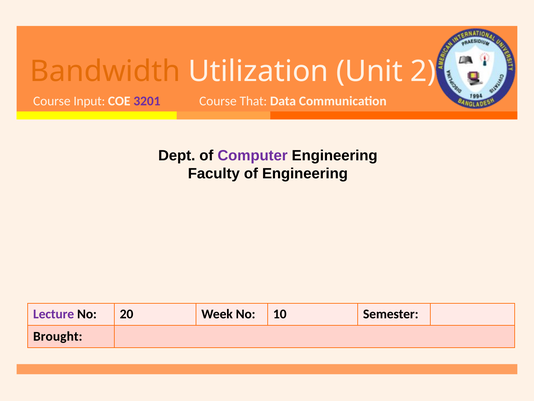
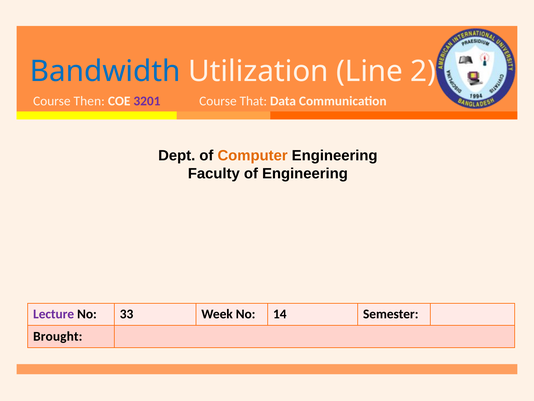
Bandwidth colour: orange -> blue
Unit: Unit -> Line
Input: Input -> Then
Computer colour: purple -> orange
20: 20 -> 33
10: 10 -> 14
